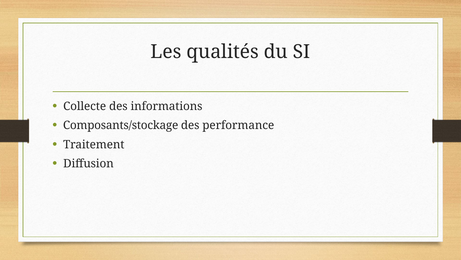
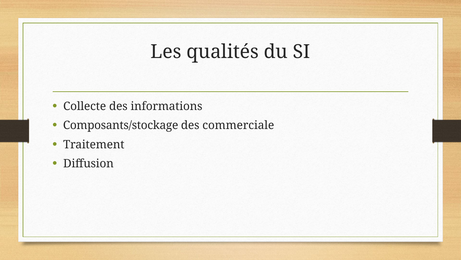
performance: performance -> commerciale
